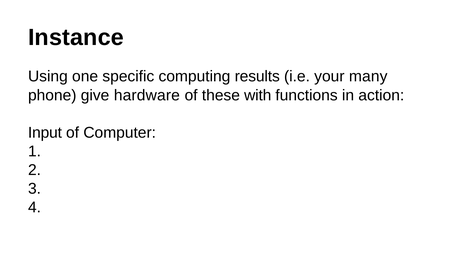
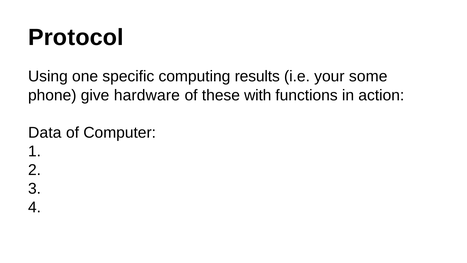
Instance: Instance -> Protocol
many: many -> some
Input: Input -> Data
